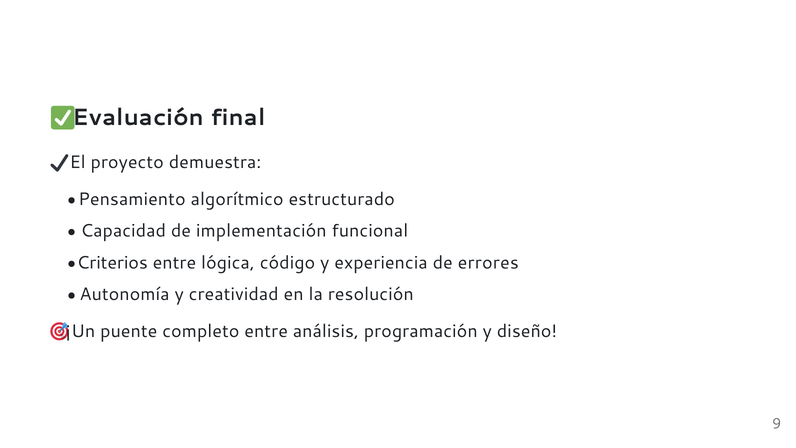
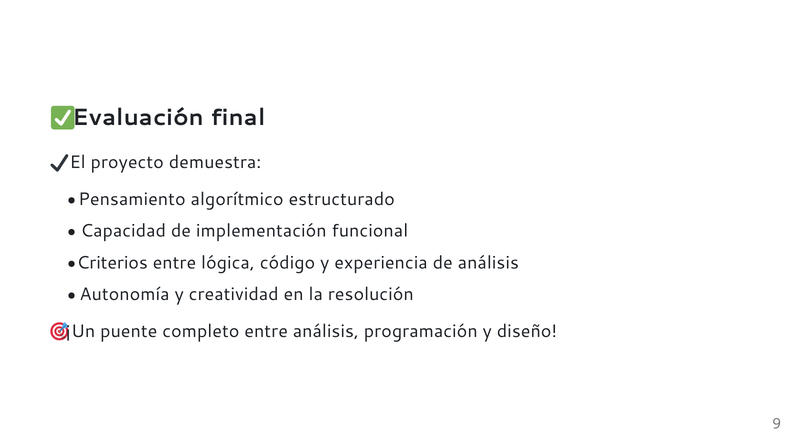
de errores: errores -> análisis
